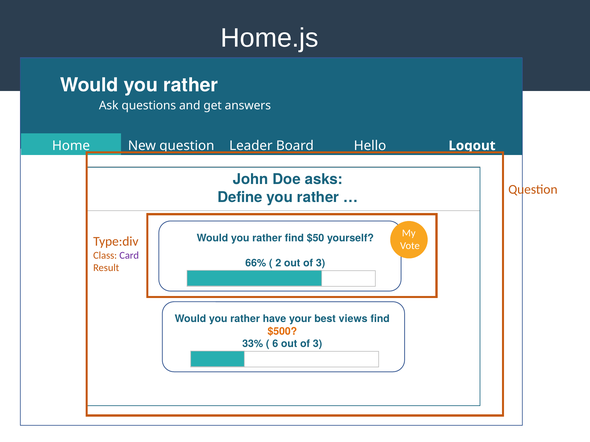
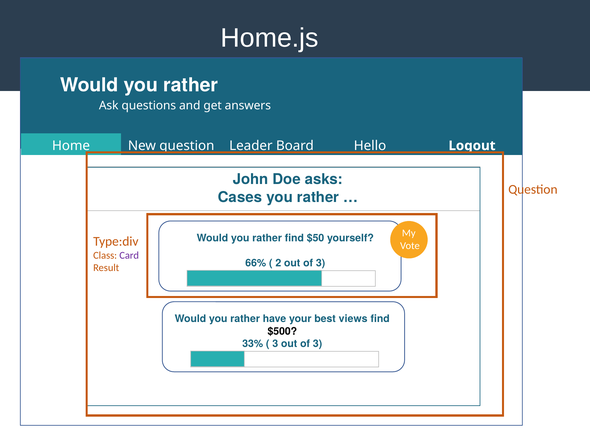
Define: Define -> Cases
$500 colour: orange -> black
6 at (275, 344): 6 -> 3
